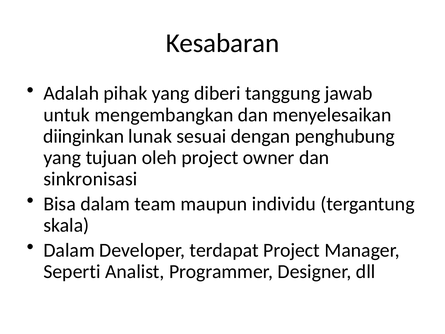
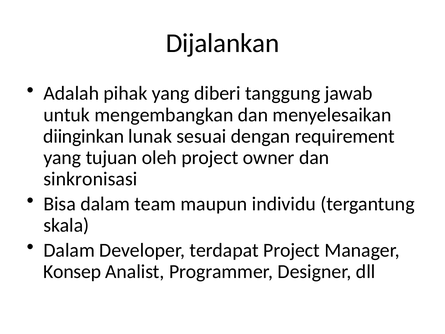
Kesabaran: Kesabaran -> Dijalankan
penghubung: penghubung -> requirement
Seperti: Seperti -> Konsep
